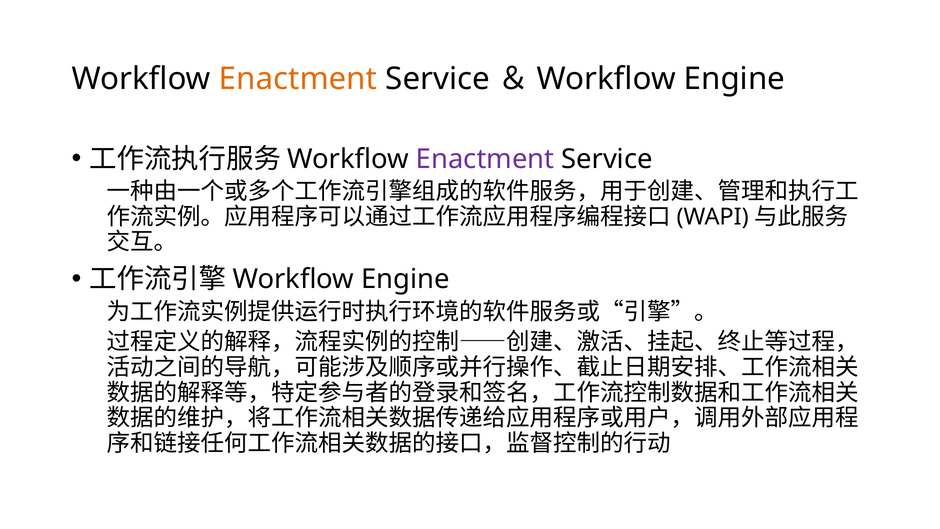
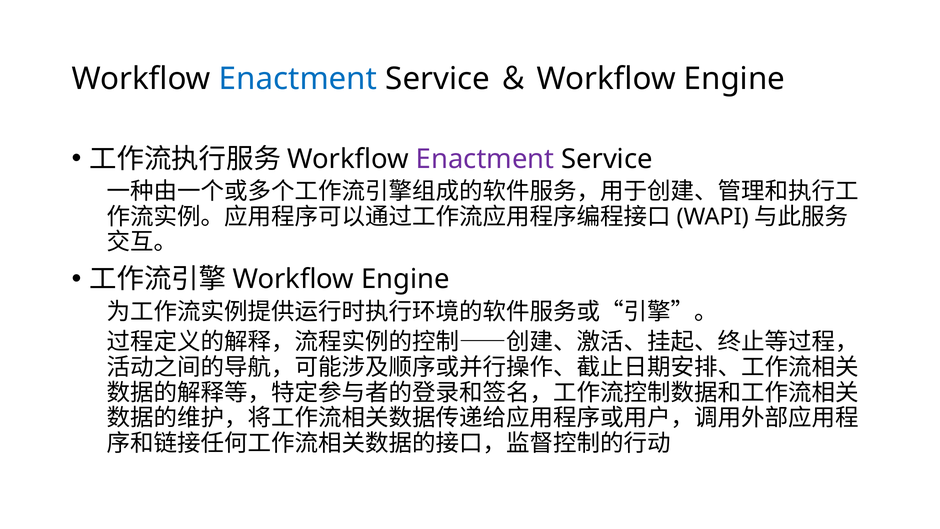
Enactment at (298, 79) colour: orange -> blue
